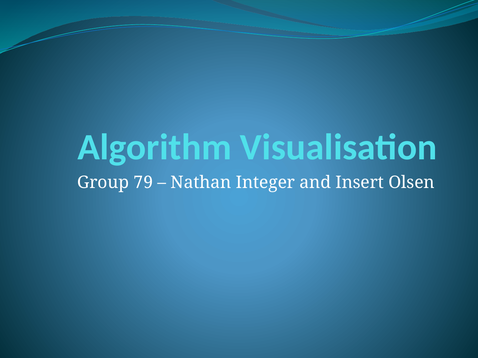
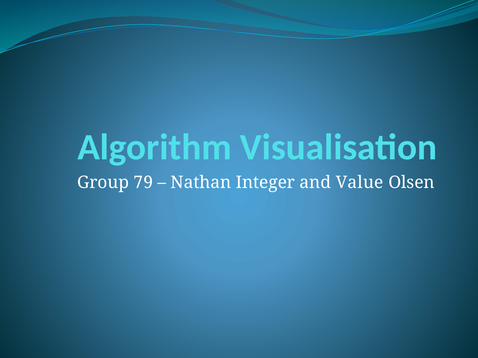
Insert: Insert -> Value
